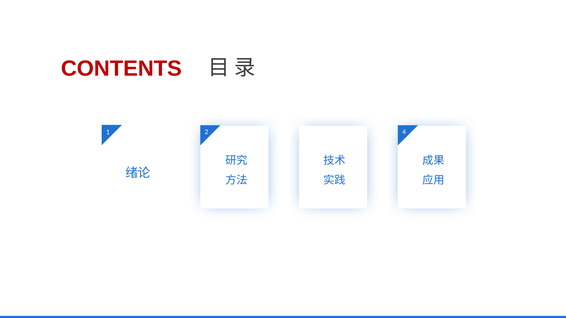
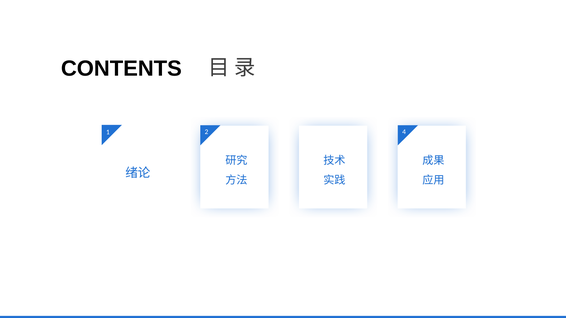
CONTENTS colour: red -> black
